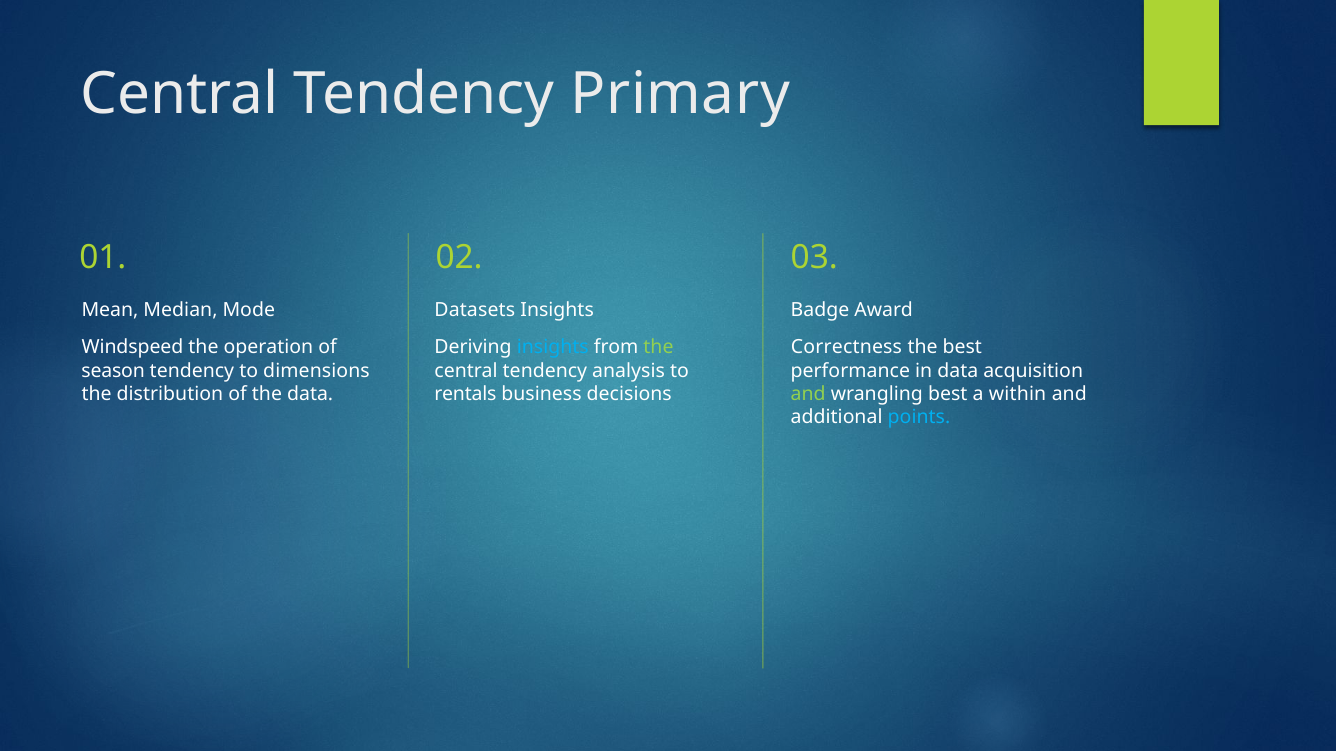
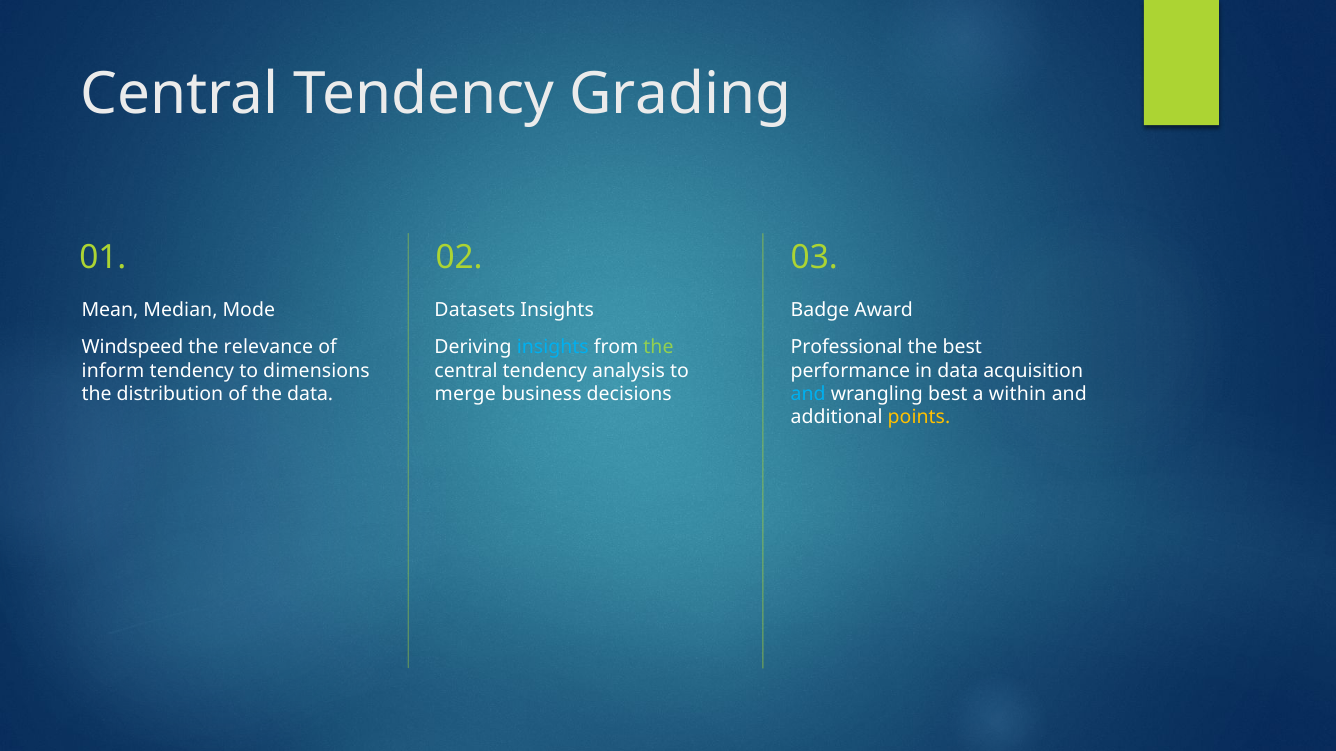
Primary: Primary -> Grading
operation: operation -> relevance
Correctness: Correctness -> Professional
season: season -> inform
rentals: rentals -> merge
and at (808, 394) colour: light green -> light blue
points colour: light blue -> yellow
